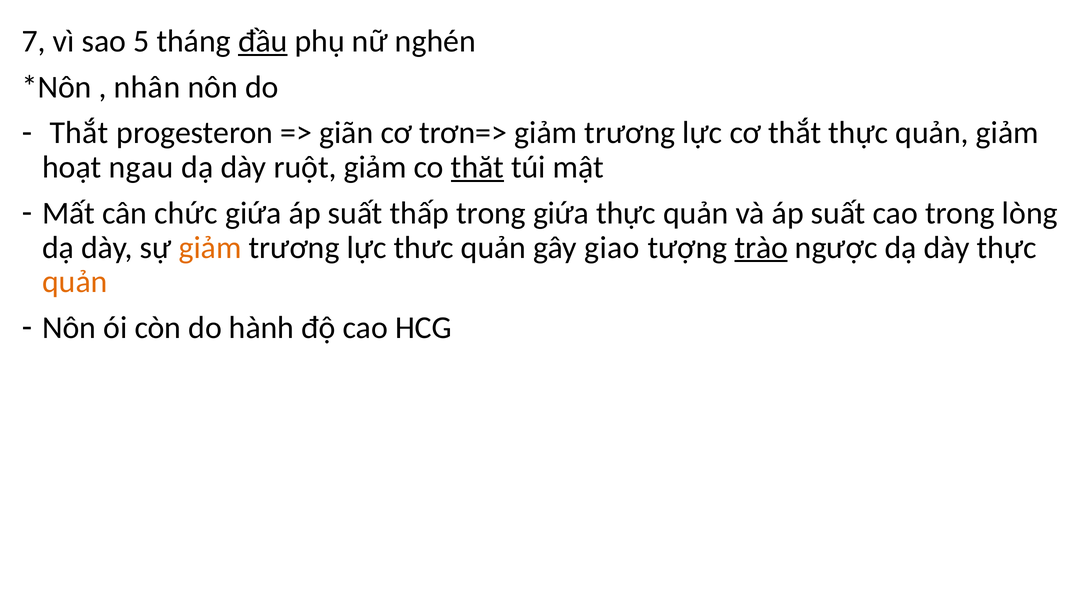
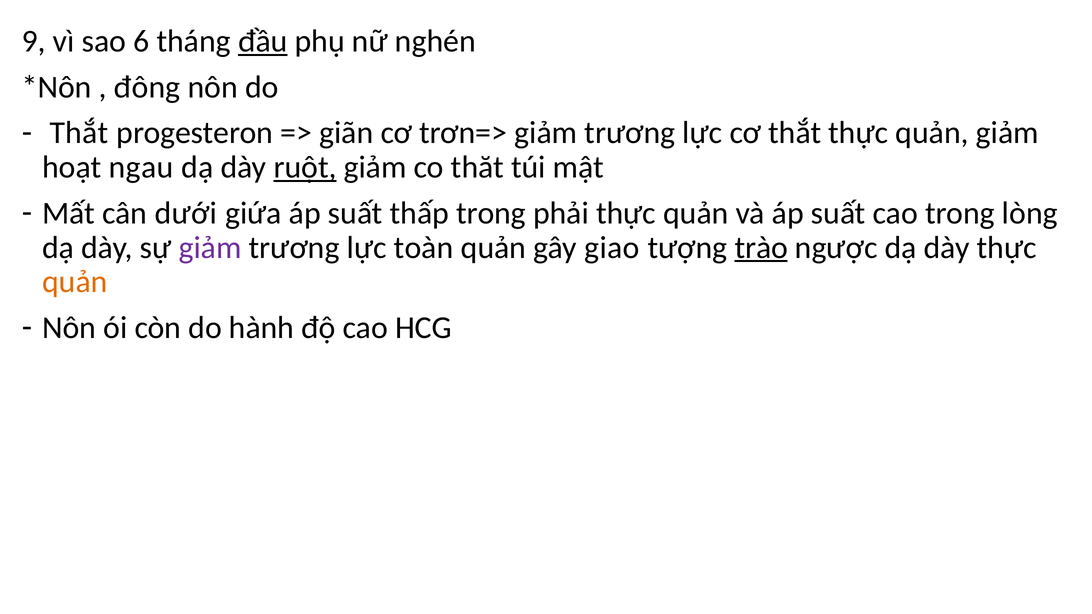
7: 7 -> 9
5: 5 -> 6
nhân: nhân -> đông
ruột underline: none -> present
thăt underline: present -> none
chức: chức -> dưới
trong giứa: giứa -> phải
giảm at (210, 248) colour: orange -> purple
thưc: thưc -> toàn
